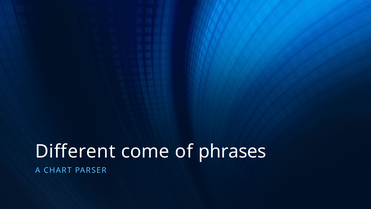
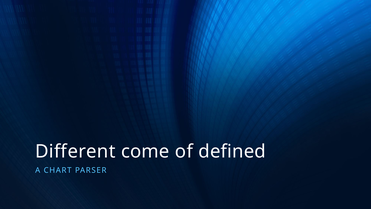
phrases: phrases -> defined
